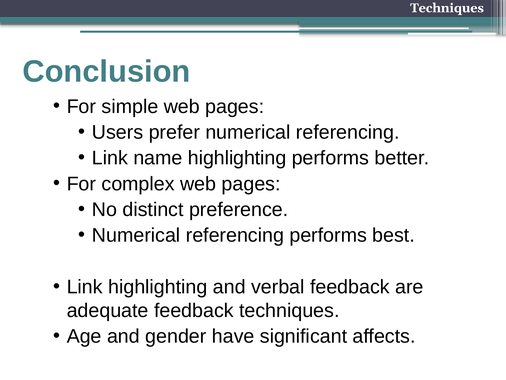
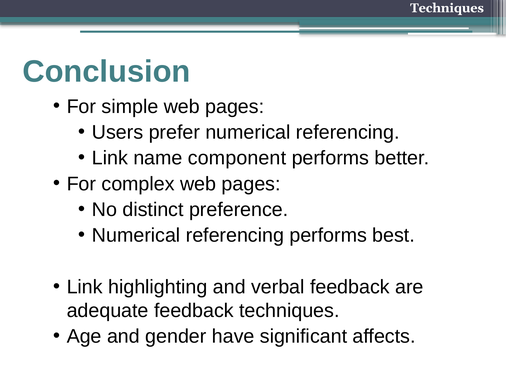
name highlighting: highlighting -> component
